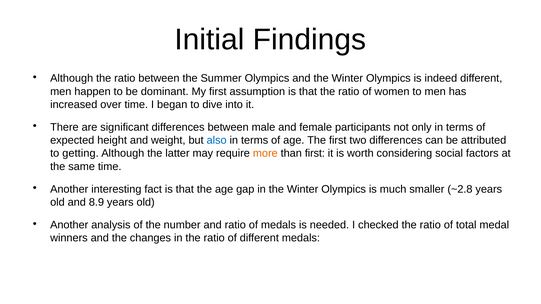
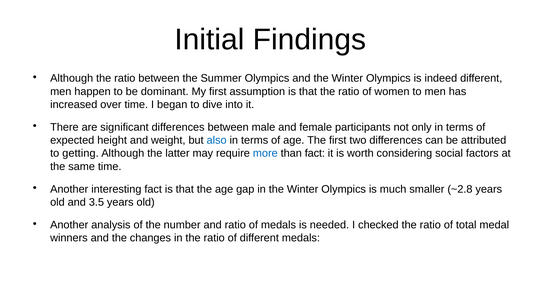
more colour: orange -> blue
than first: first -> fact
8.9: 8.9 -> 3.5
